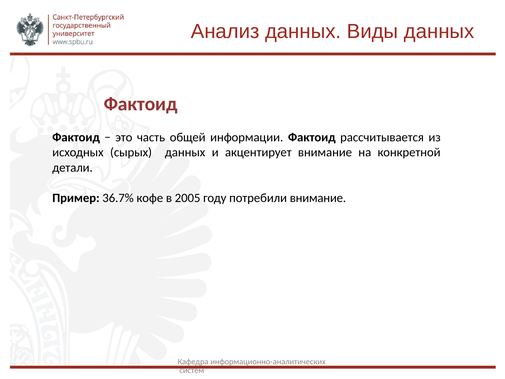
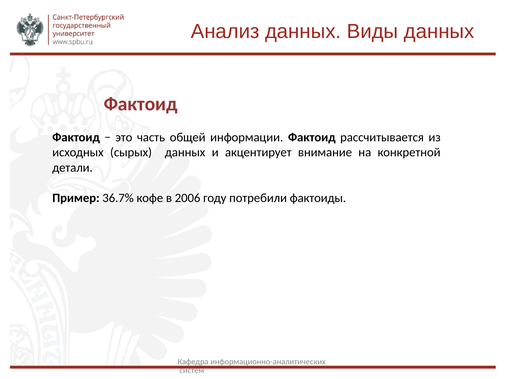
2005: 2005 -> 2006
потребили внимание: внимание -> фактоиды
